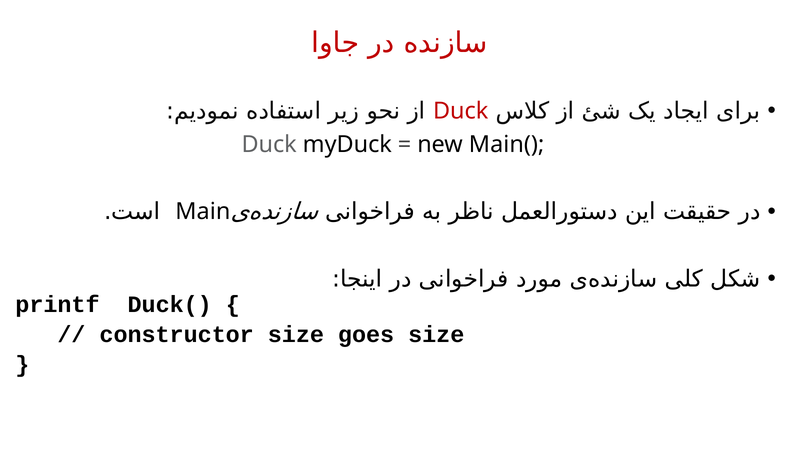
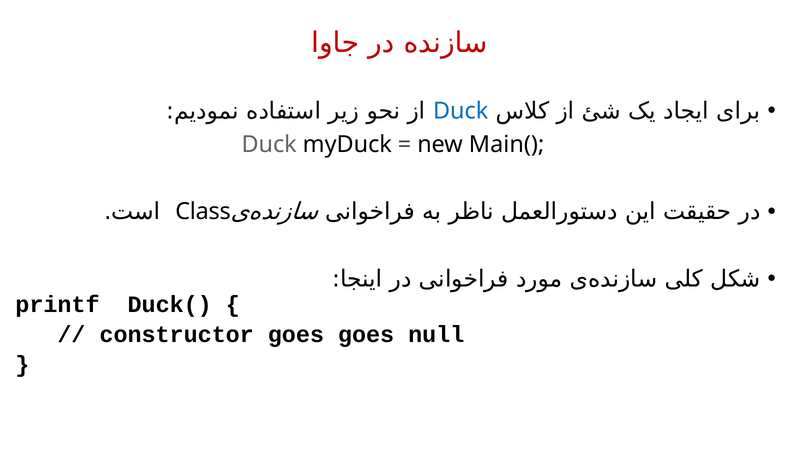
Duck at (461, 111) colour: red -> blue
Main: Main -> Class
constructor size: size -> goes
goes size: size -> null
